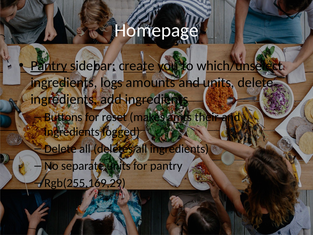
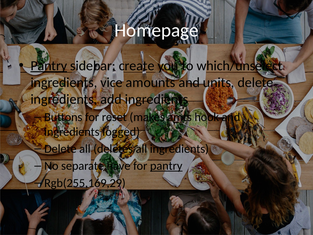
logs: logs -> vice
their: their -> hook
separate units: units -> have
pantry at (166, 166) underline: none -> present
